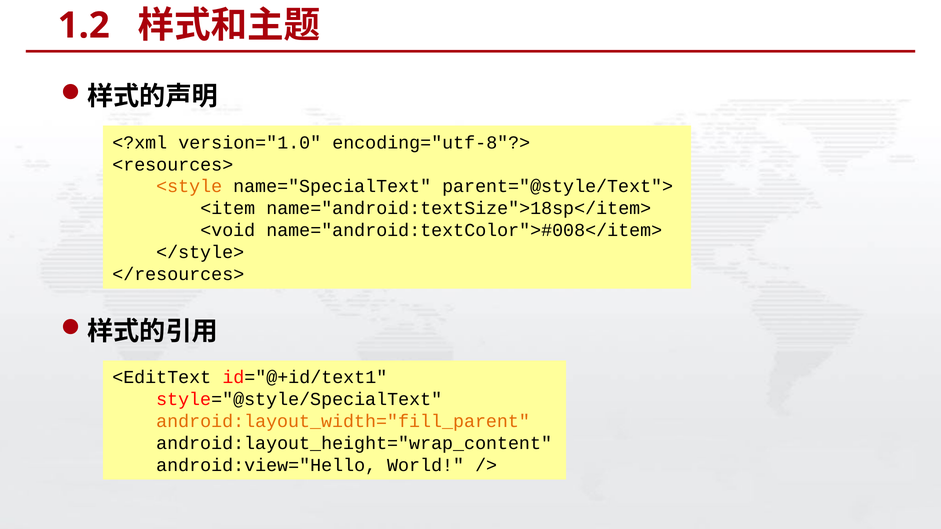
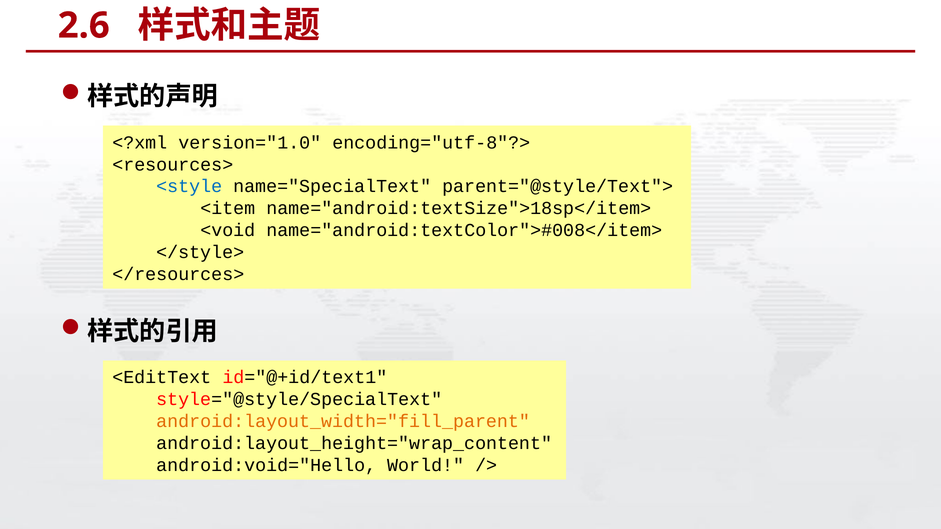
1.2: 1.2 -> 2.6
<style colour: orange -> blue
android:view="Hello: android:view="Hello -> android:void="Hello
